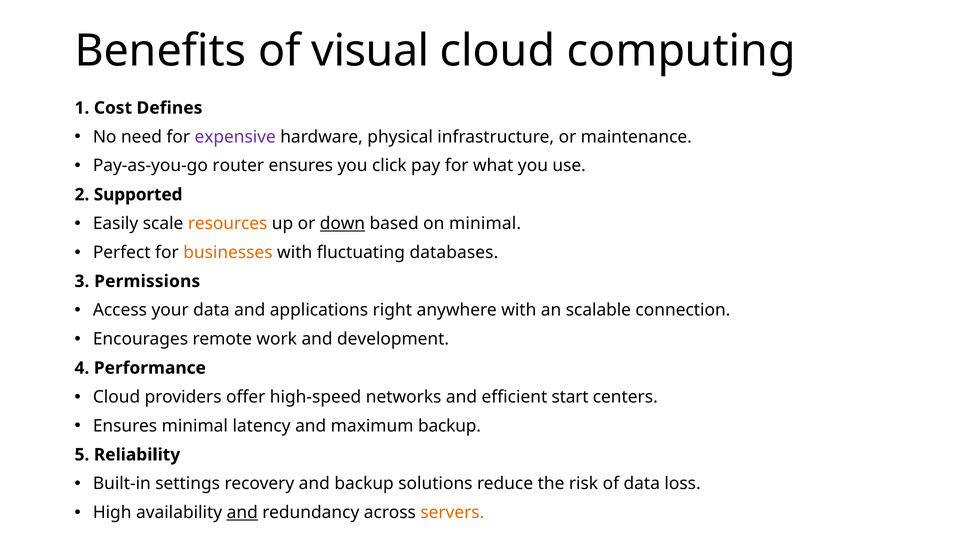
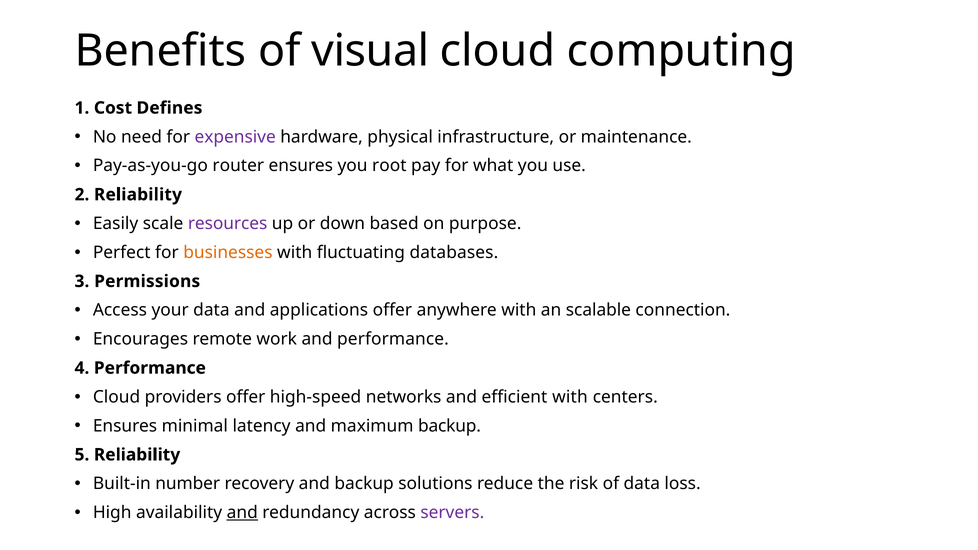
click: click -> root
2 Supported: Supported -> Reliability
resources colour: orange -> purple
down underline: present -> none
on minimal: minimal -> purpose
applications right: right -> offer
and development: development -> performance
efficient start: start -> with
settings: settings -> number
servers colour: orange -> purple
